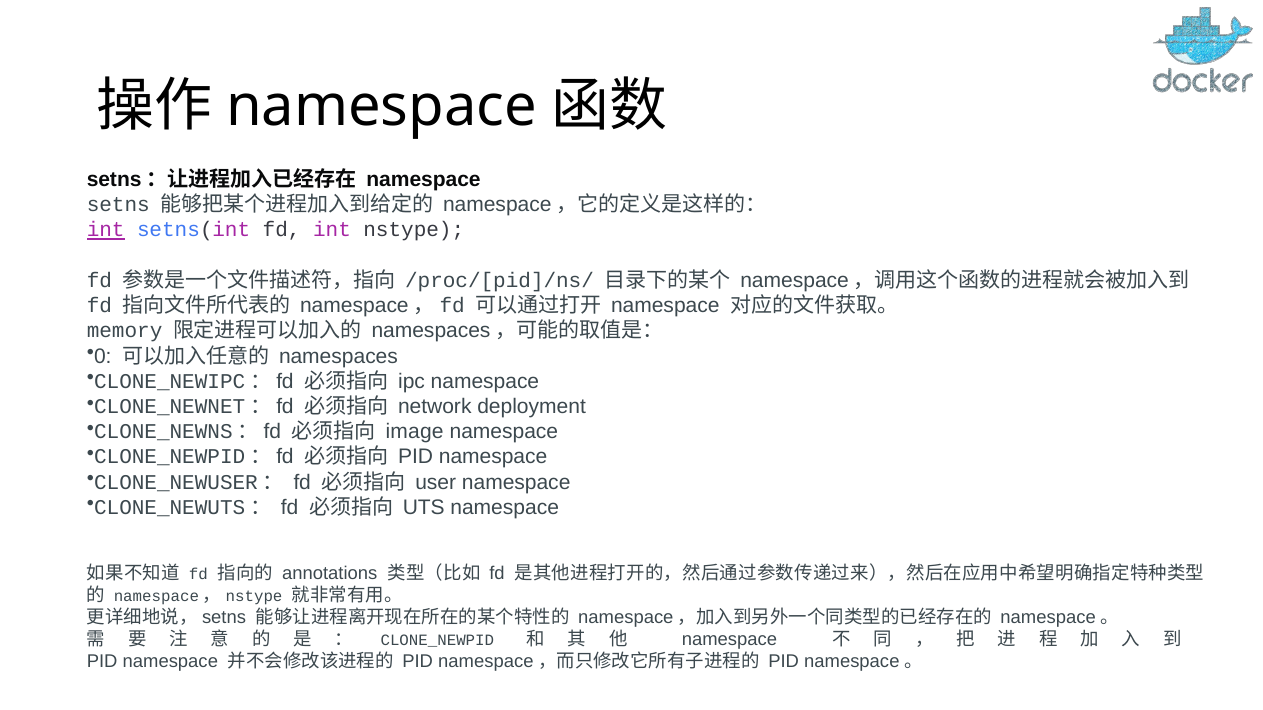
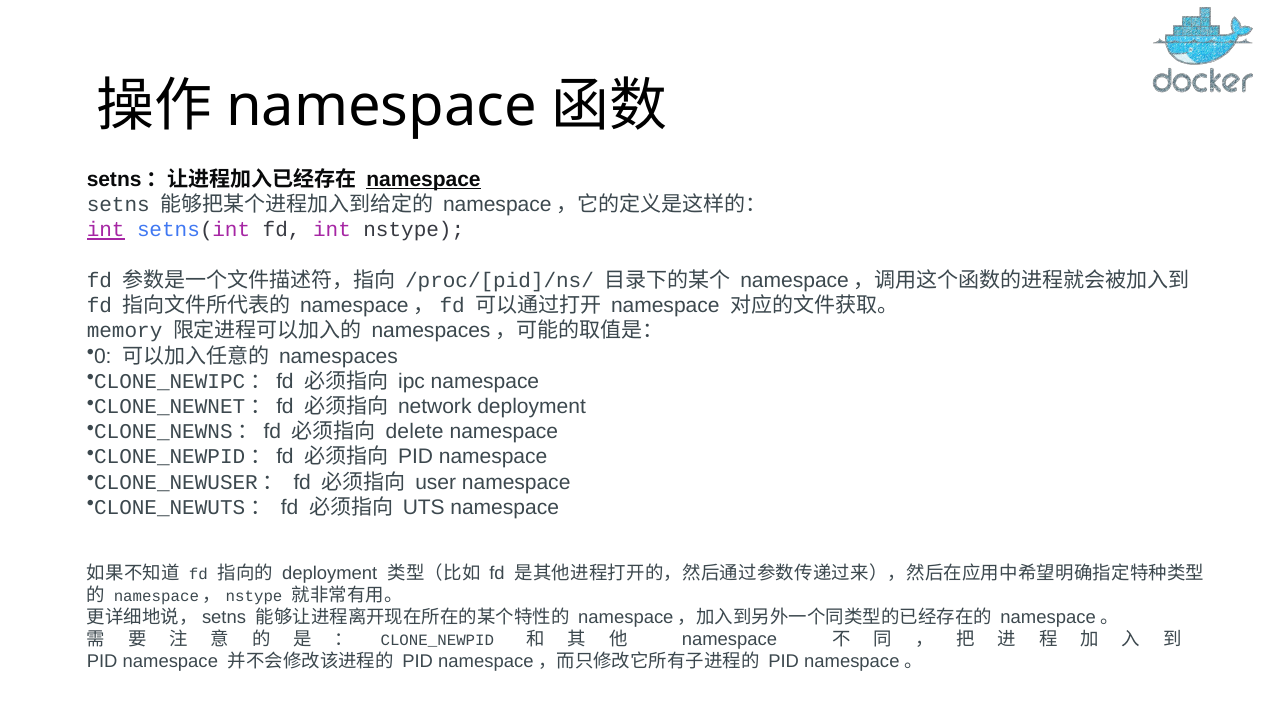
namespace at (424, 180) underline: none -> present
image: image -> delete
annotations at (330, 574): annotations -> deployment
